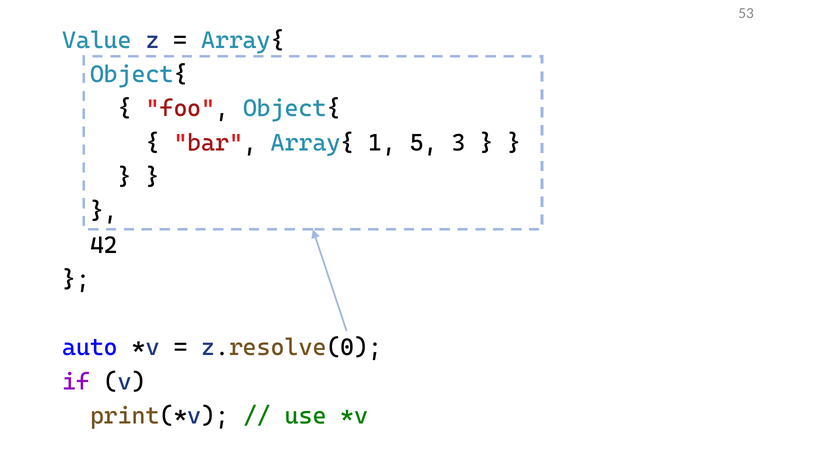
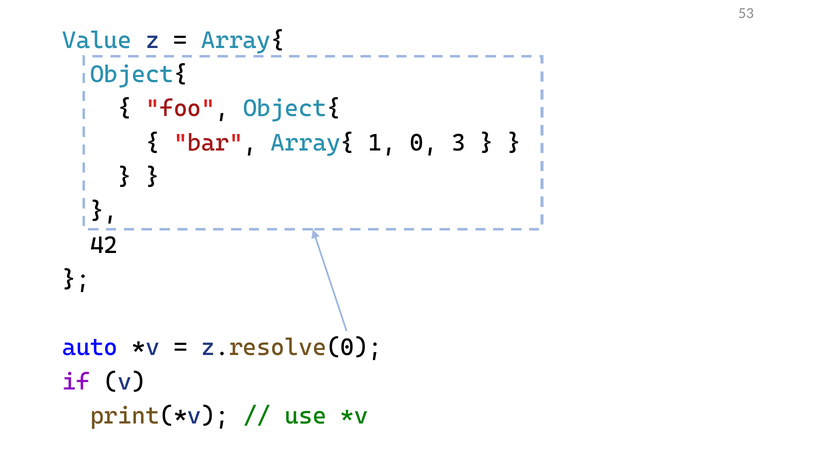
5: 5 -> 0
